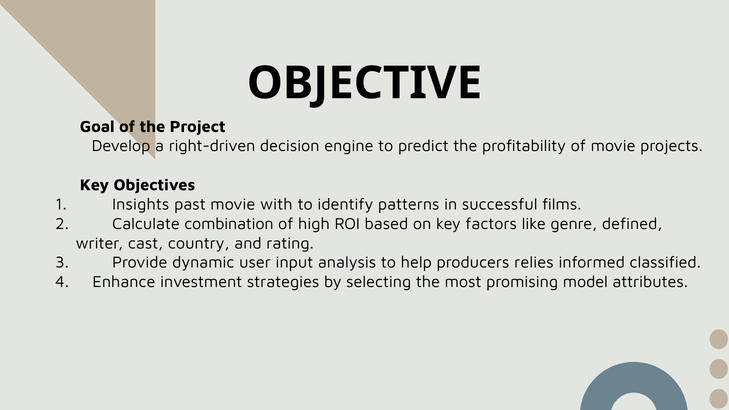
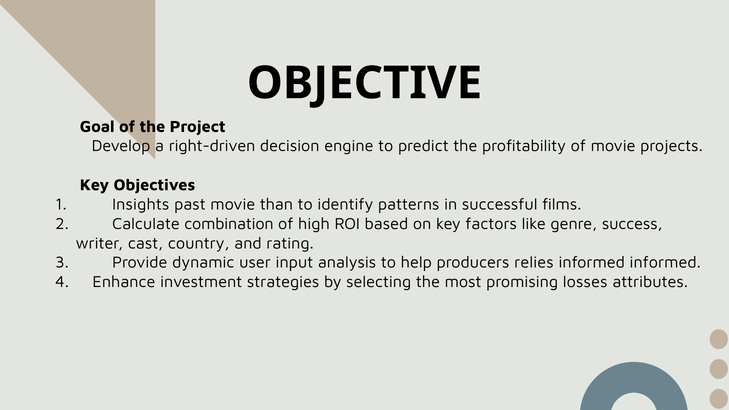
with: with -> than
defined: defined -> success
informed classified: classified -> informed
model: model -> losses
